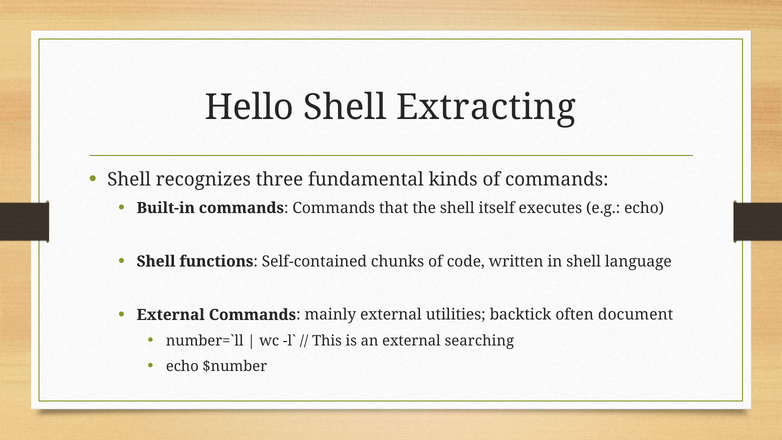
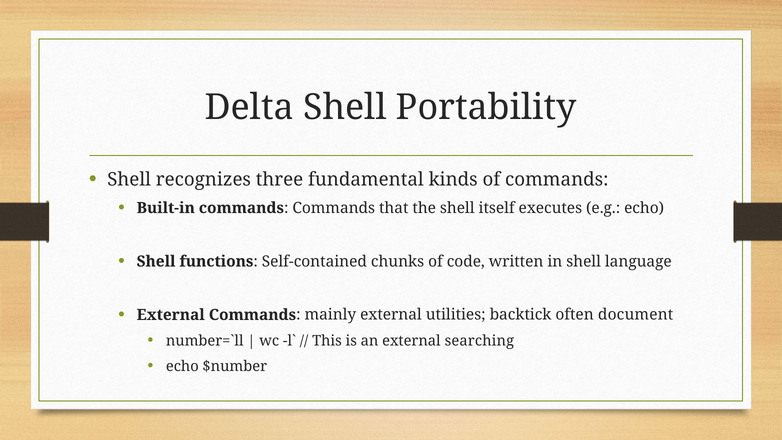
Hello: Hello -> Delta
Extracting: Extracting -> Portability
